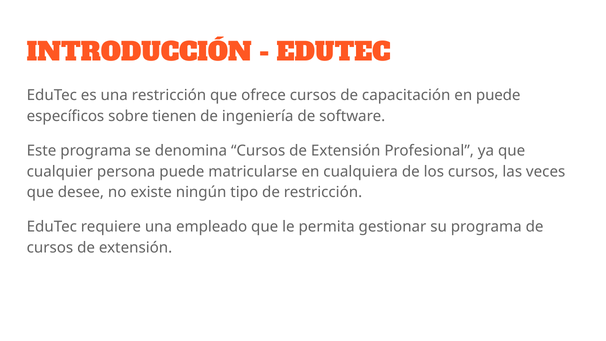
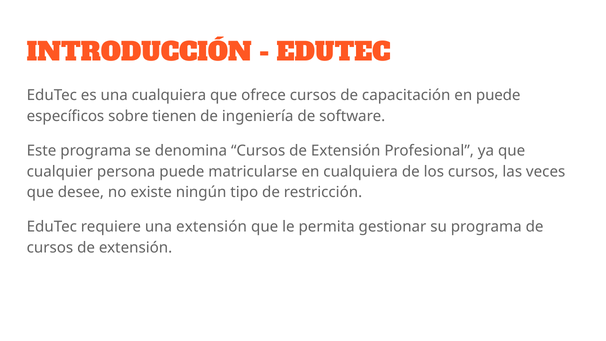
una restricción: restricción -> cualquiera
una empleado: empleado -> extensión
